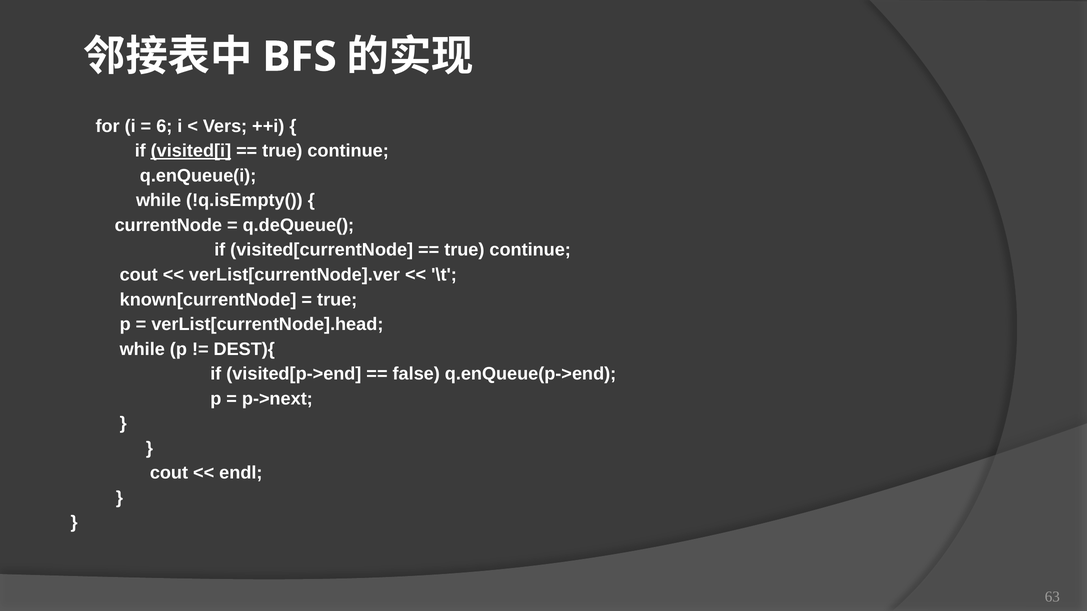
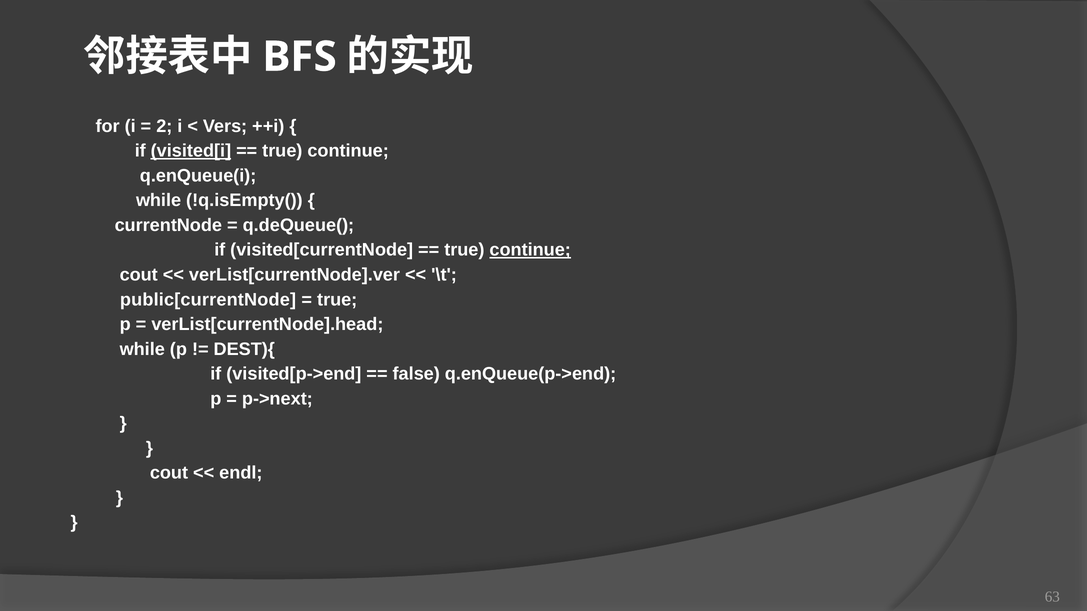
6: 6 -> 2
continue at (530, 250) underline: none -> present
known[currentNode: known[currentNode -> public[currentNode
